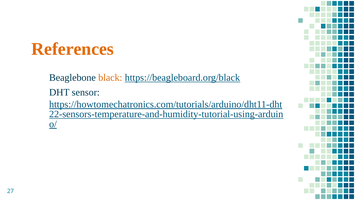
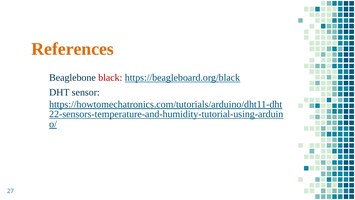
black colour: orange -> red
